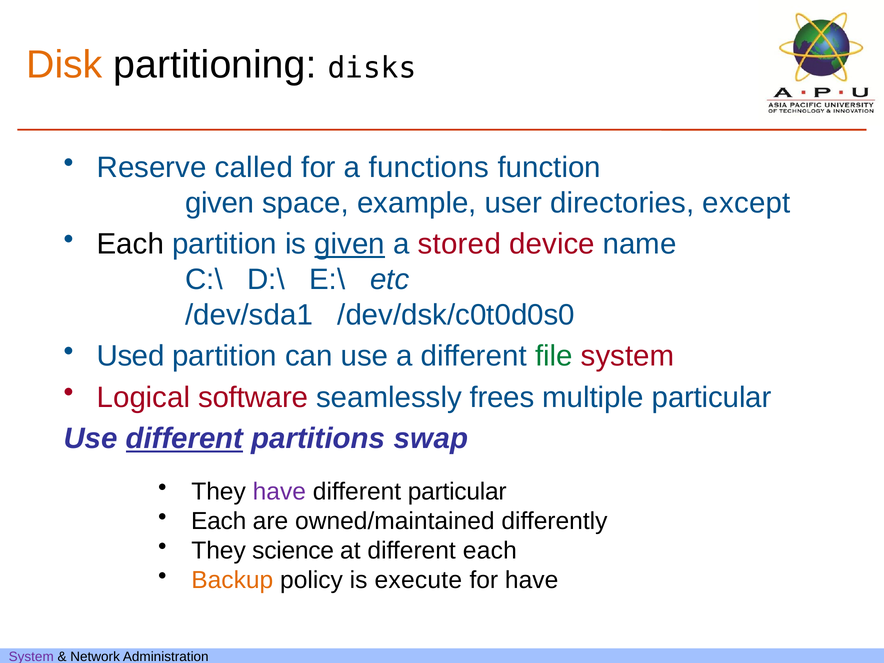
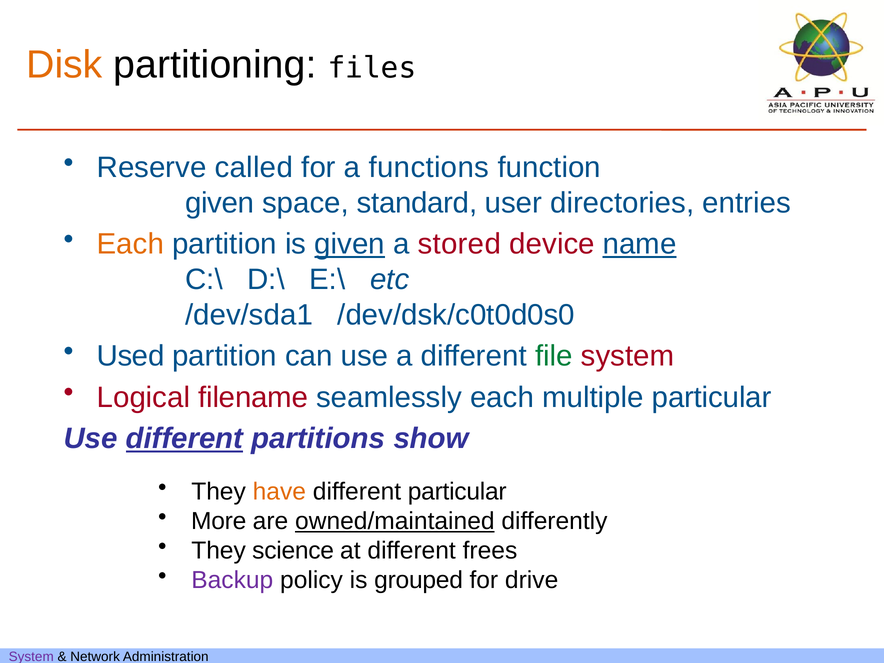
disks: disks -> files
example: example -> standard
except: except -> entries
Each at (130, 244) colour: black -> orange
name underline: none -> present
software: software -> filename
seamlessly frees: frees -> each
swap: swap -> show
have at (279, 492) colour: purple -> orange
Each at (219, 521): Each -> More
owned/maintained underline: none -> present
different each: each -> frees
Backup colour: orange -> purple
execute: execute -> grouped
for have: have -> drive
